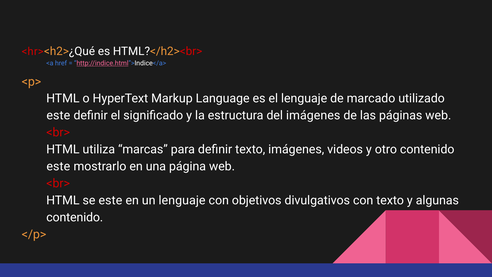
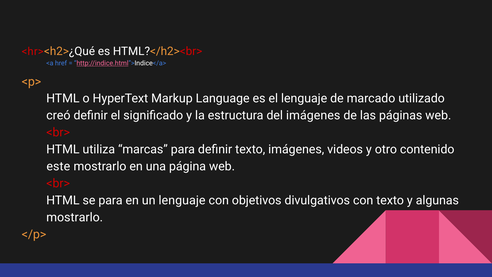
este at (58, 115): este -> creó
se este: este -> para
contenido at (75, 217): contenido -> mostrarlo
